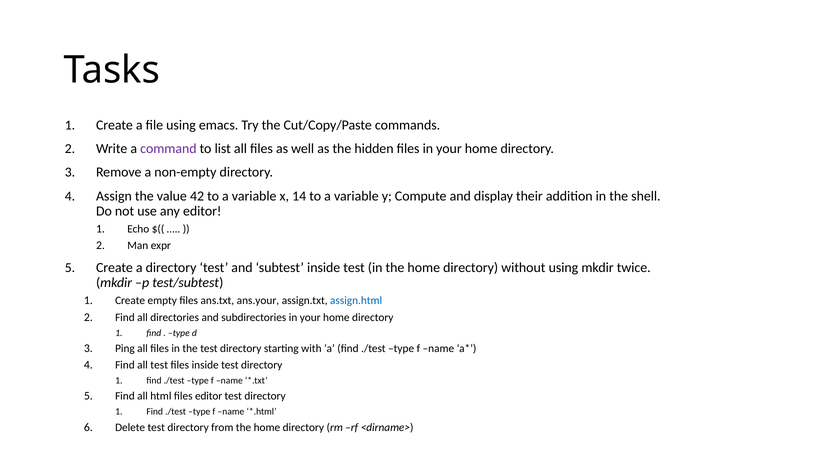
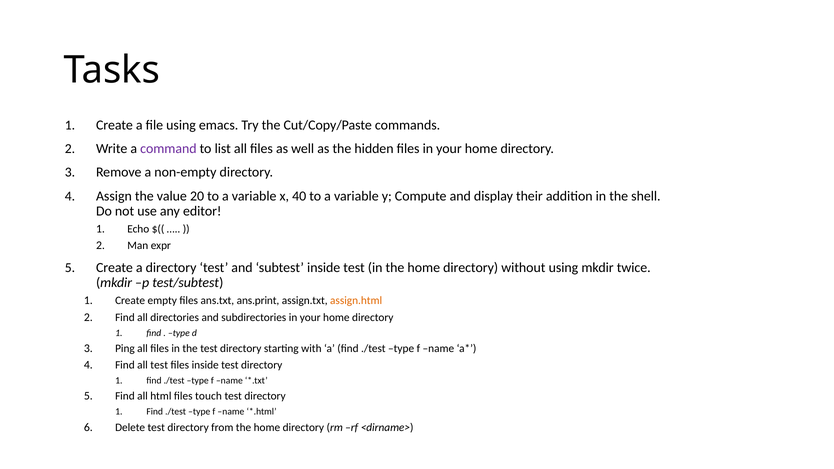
42: 42 -> 20
14: 14 -> 40
ans.your: ans.your -> ans.print
assign.html colour: blue -> orange
files editor: editor -> touch
